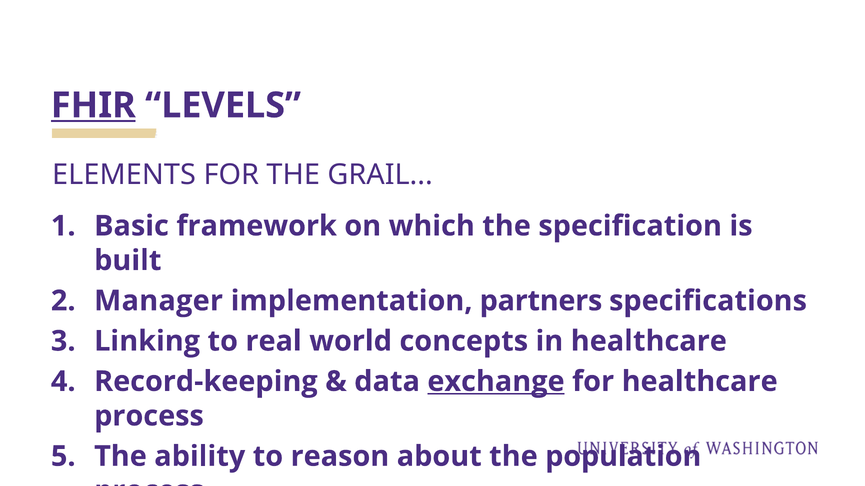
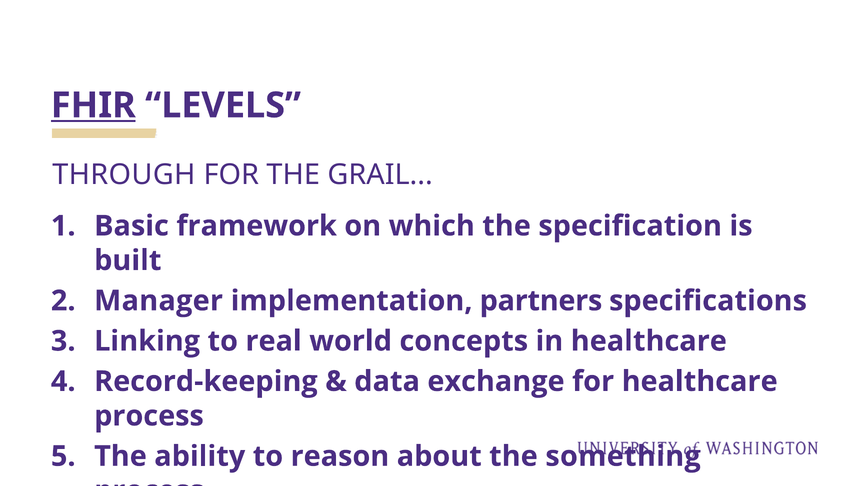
ELEMENTS: ELEMENTS -> THROUGH
exchange underline: present -> none
population: population -> something
